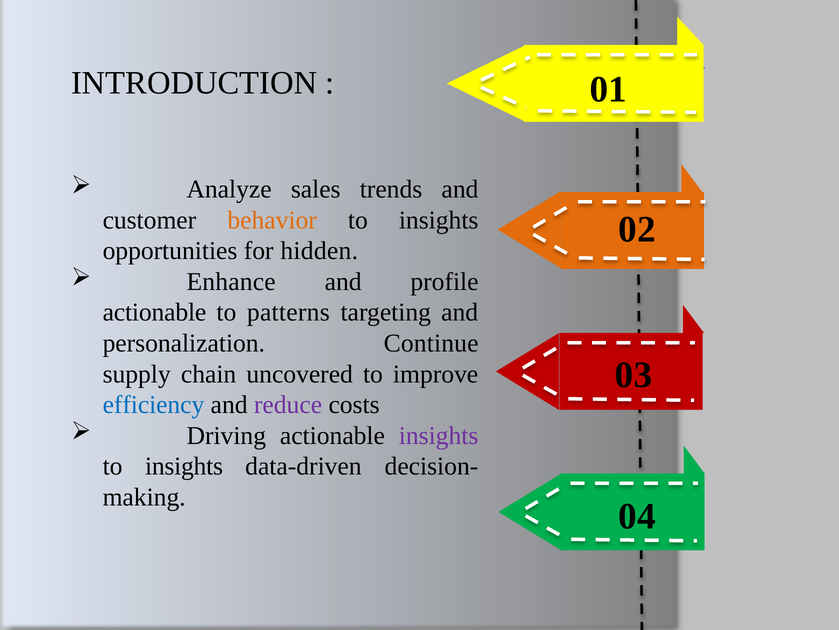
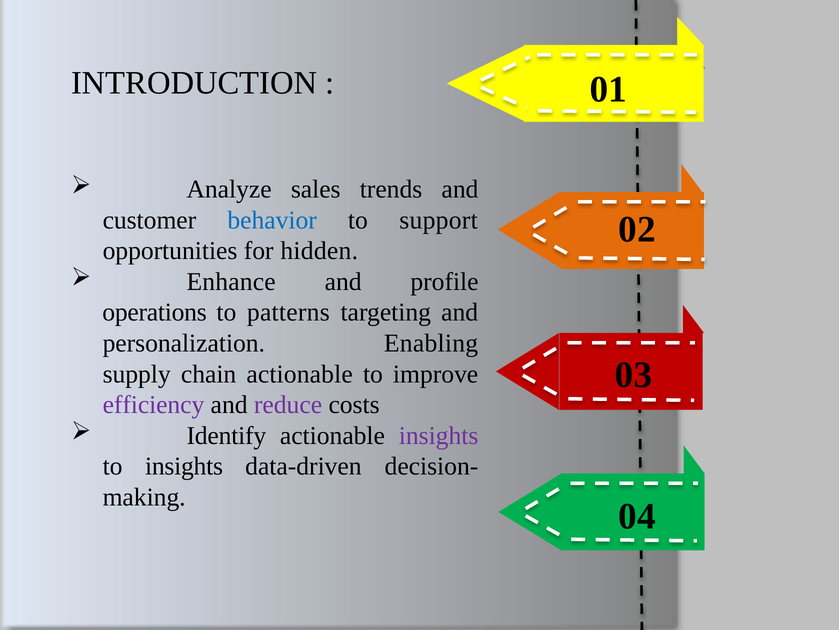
behavior colour: orange -> blue
insights at (439, 220): insights -> support
actionable at (154, 312): actionable -> operations
Continue: Continue -> Enabling
chain uncovered: uncovered -> actionable
efficiency colour: blue -> purple
Driving: Driving -> Identify
